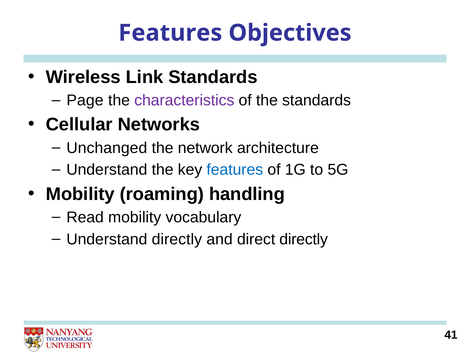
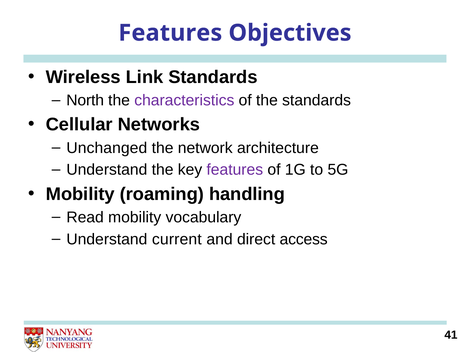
Page: Page -> North
features at (235, 170) colour: blue -> purple
Understand directly: directly -> current
direct directly: directly -> access
